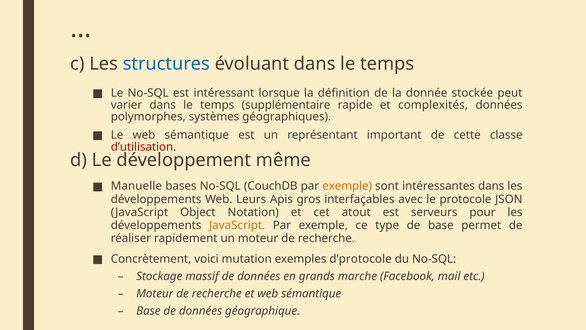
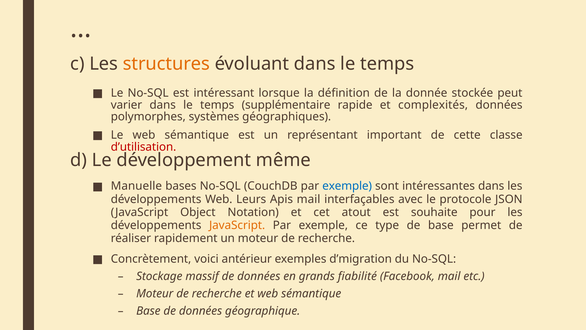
structures colour: blue -> orange
exemple at (347, 186) colour: orange -> blue
Apis gros: gros -> mail
serveurs: serveurs -> souhaite
mutation: mutation -> antérieur
d’protocole: d’protocole -> d’migration
marche: marche -> fiabilité
